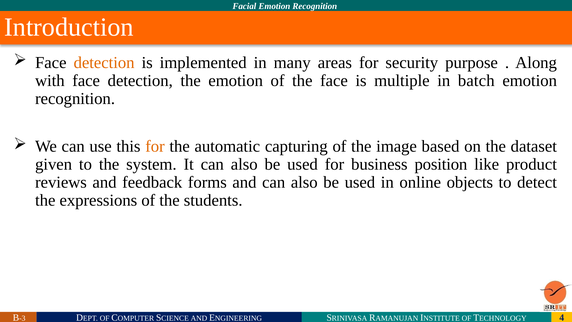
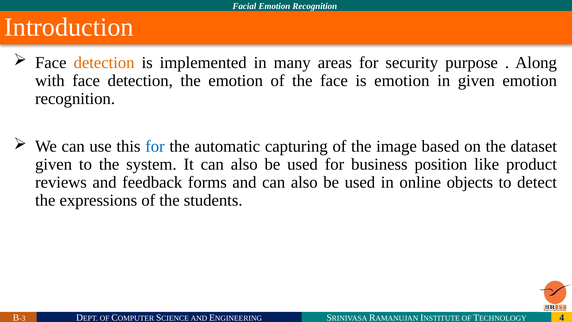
is multiple: multiple -> emotion
in batch: batch -> given
for at (155, 146) colour: orange -> blue
